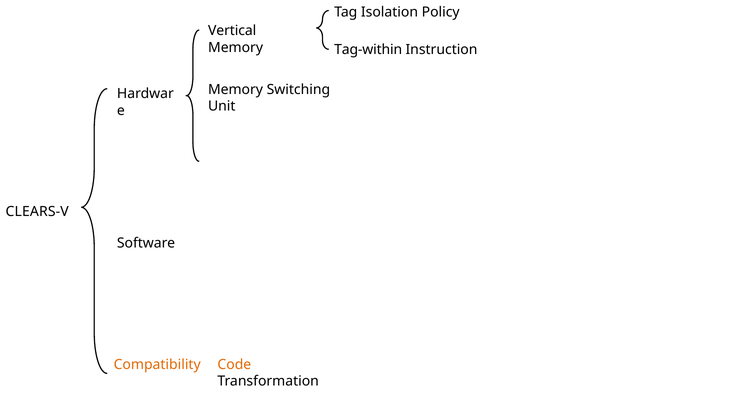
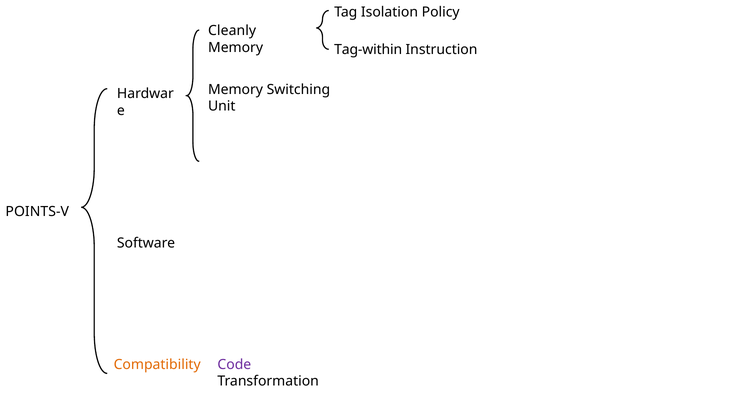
Vertical: Vertical -> Cleanly
CLEARS-V: CLEARS-V -> POINTS-V
Code colour: orange -> purple
